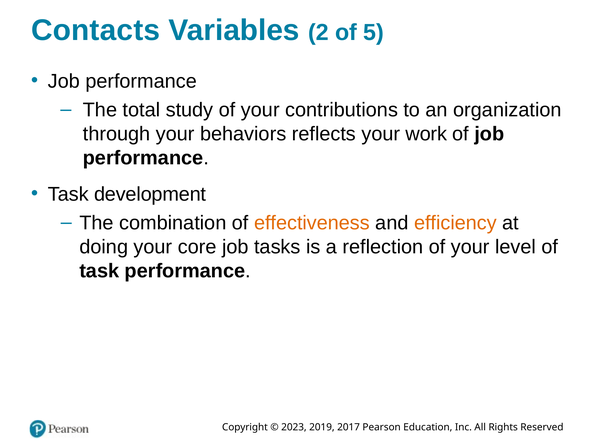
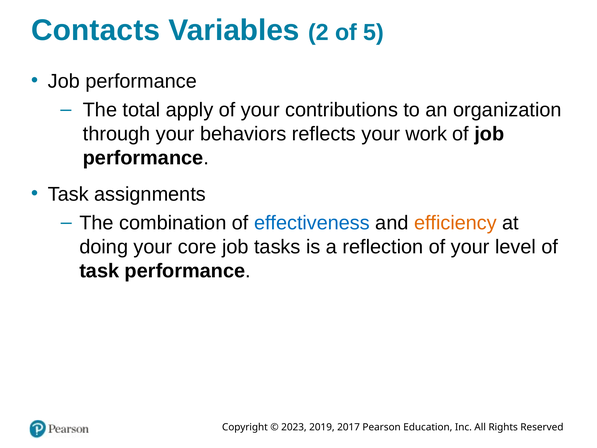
study: study -> apply
development: development -> assignments
effectiveness colour: orange -> blue
